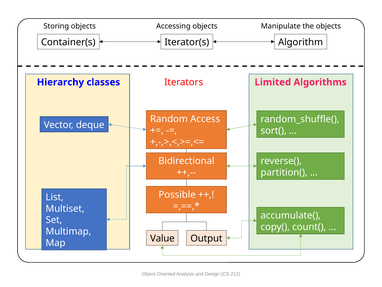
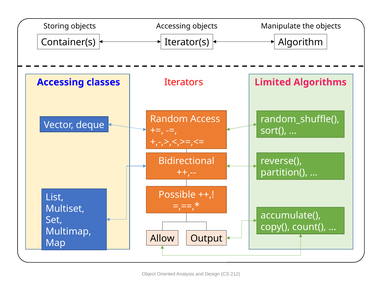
Hierarchy at (60, 82): Hierarchy -> Accessing
Value: Value -> Allow
